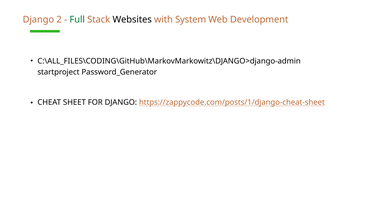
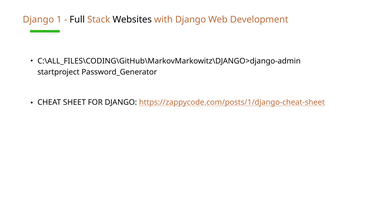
2: 2 -> 1
Full colour: green -> black
with System: System -> Django
